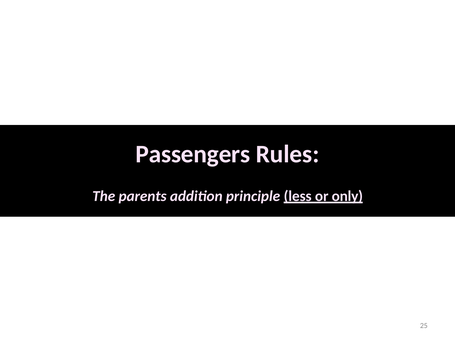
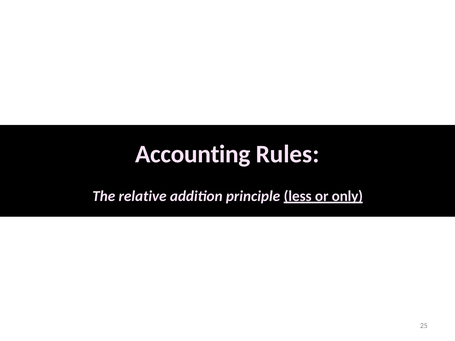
Passengers: Passengers -> Accounting
parents: parents -> relative
